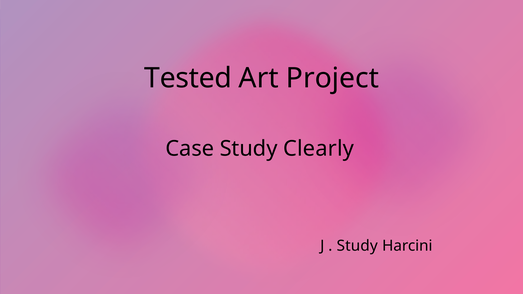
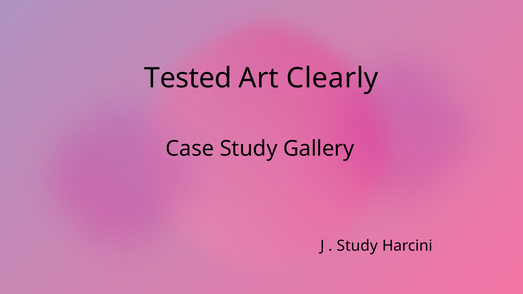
Project: Project -> Clearly
Clearly: Clearly -> Gallery
